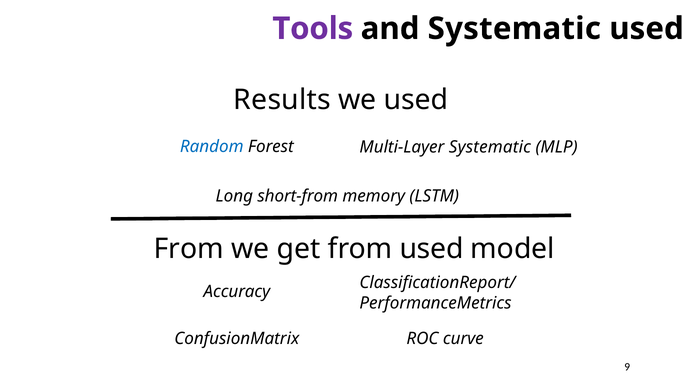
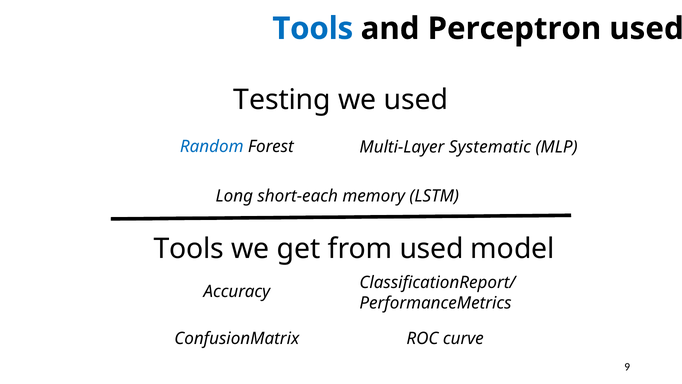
Tools at (313, 29) colour: purple -> blue
and Systematic: Systematic -> Perceptron
Results: Results -> Testing
short-from: short-from -> short-each
From at (189, 249): From -> Tools
